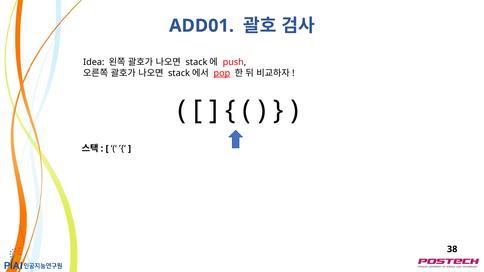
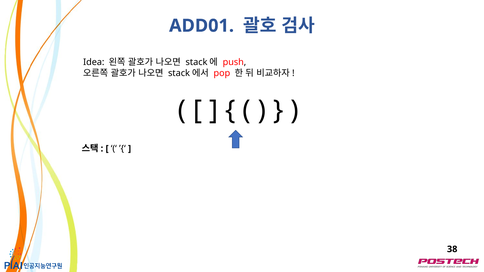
pop underline: present -> none
